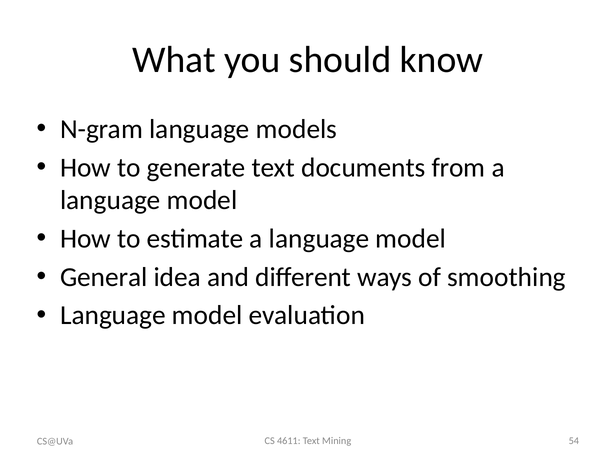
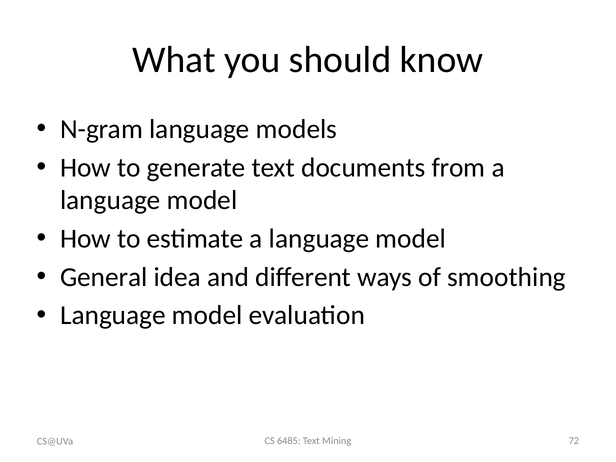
4611: 4611 -> 6485
54: 54 -> 72
